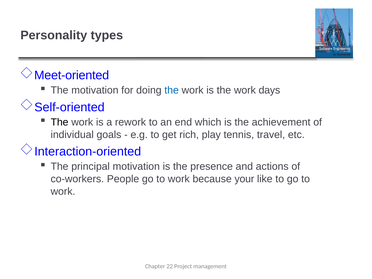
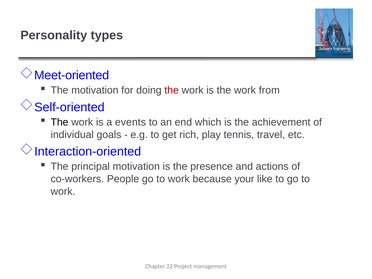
the at (172, 90) colour: blue -> red
days: days -> from
rework: rework -> events
